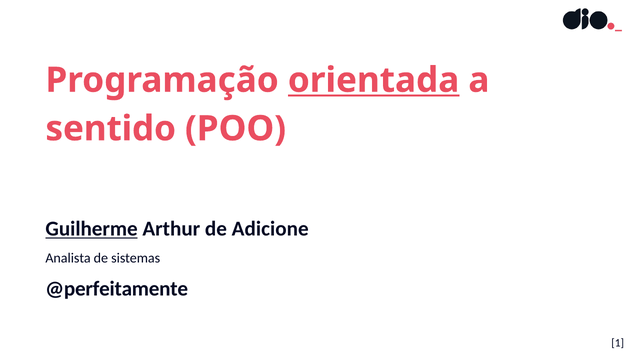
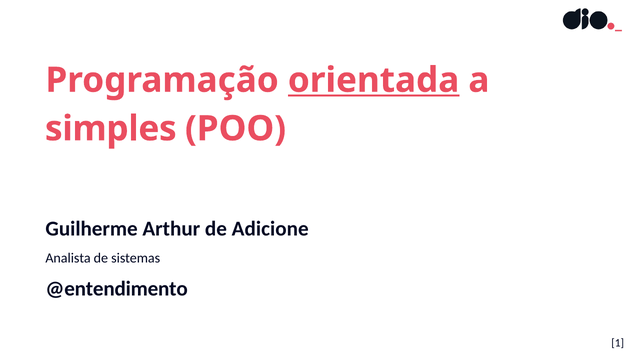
sentido: sentido -> simples
Guilherme underline: present -> none
@perfeitamente: @perfeitamente -> @entendimento
